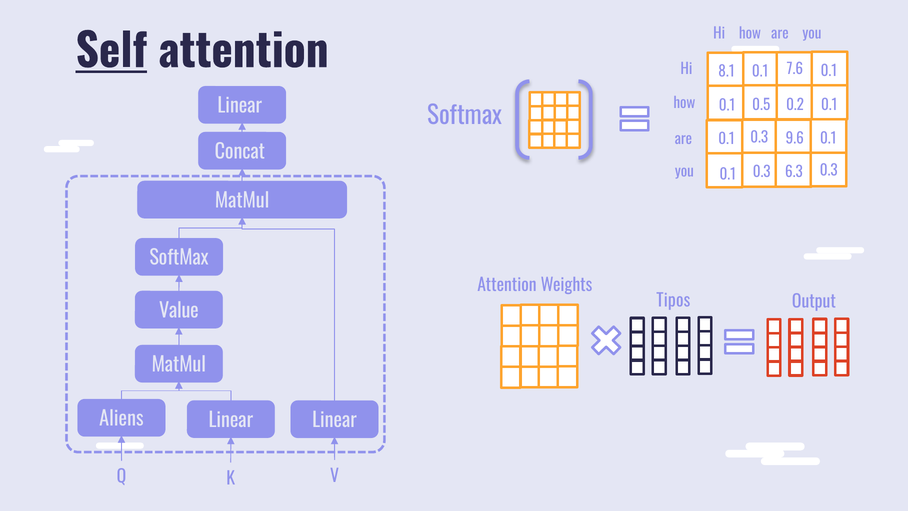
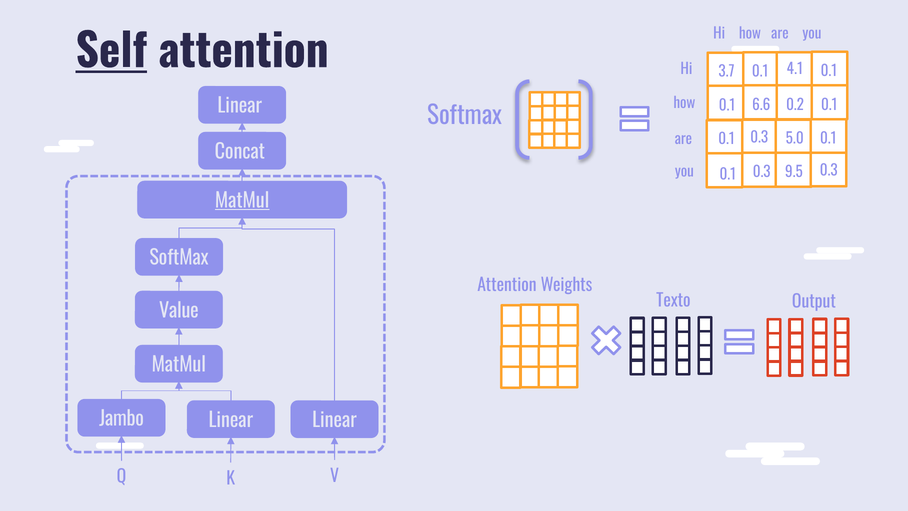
8.1: 8.1 -> 3.7
7.6: 7.6 -> 4.1
0.5: 0.5 -> 6.6
9.6: 9.6 -> 5.0
6.3: 6.3 -> 9.5
MatMul at (242, 201) underline: none -> present
Tipos: Tipos -> Texto
Aliens: Aliens -> Jambo
